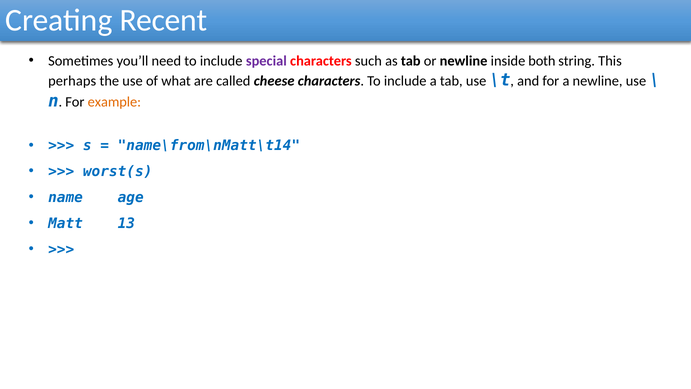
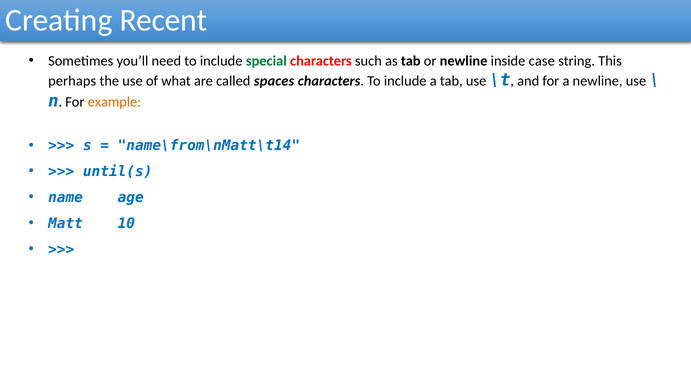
special colour: purple -> green
both: both -> case
cheese: cheese -> spaces
worst(s: worst(s -> until(s
13: 13 -> 10
